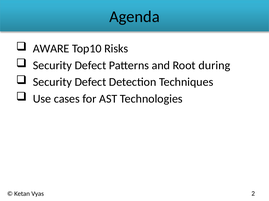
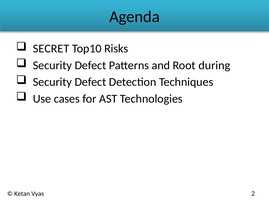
AWARE: AWARE -> SECRET
